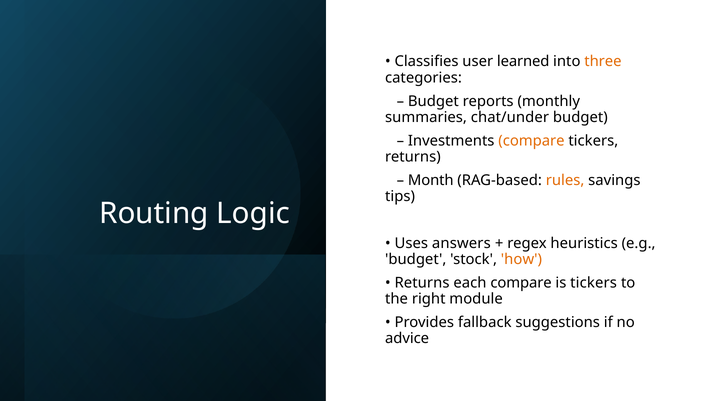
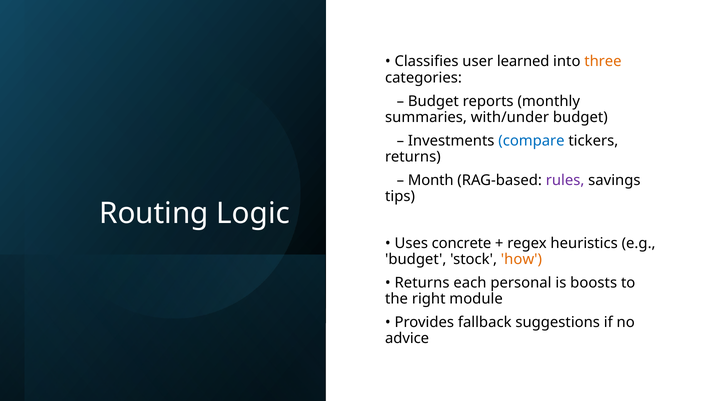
chat/under: chat/under -> with/under
compare at (531, 141) colour: orange -> blue
rules colour: orange -> purple
answers: answers -> concrete
each compare: compare -> personal
is tickers: tickers -> boosts
